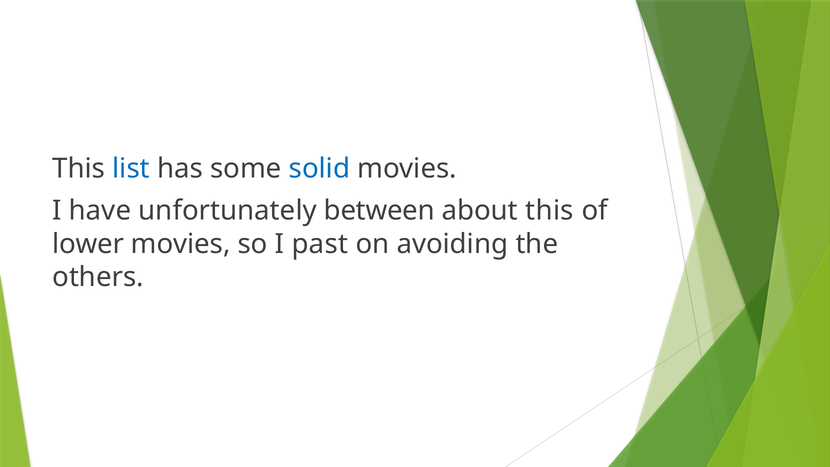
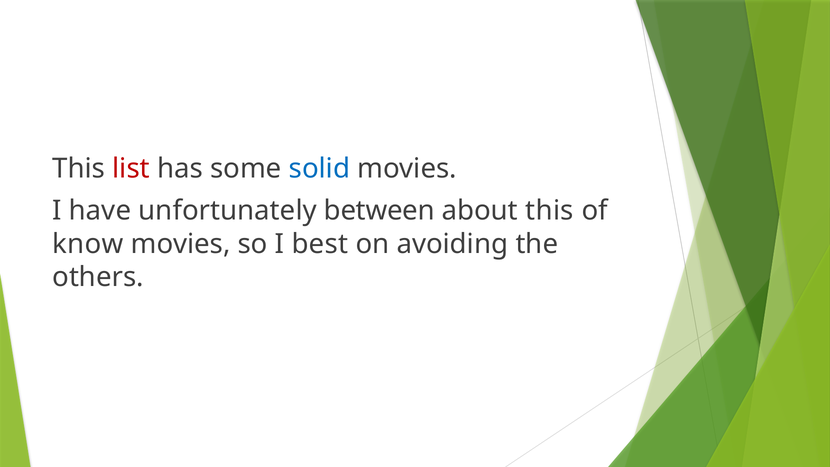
list colour: blue -> red
lower: lower -> know
past: past -> best
